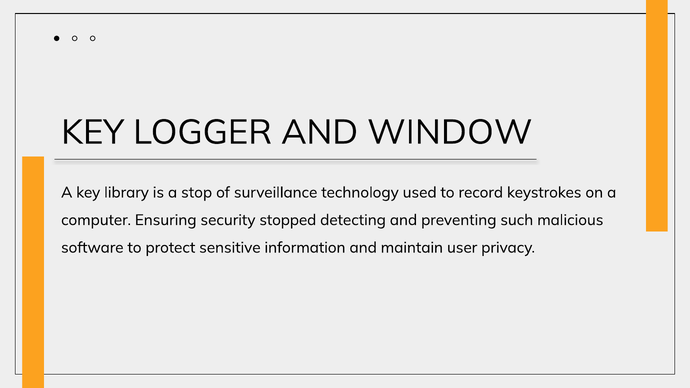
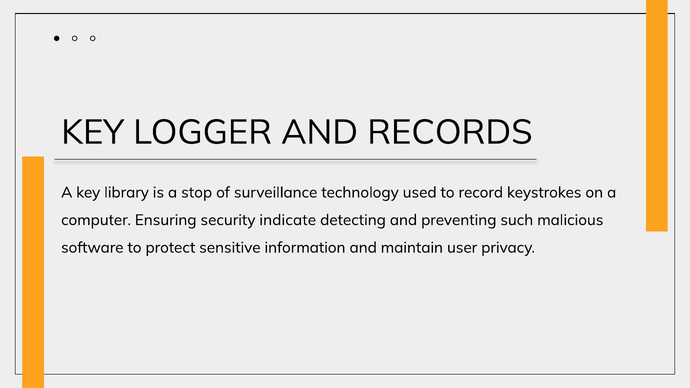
WINDOW: WINDOW -> RECORDS
stopped: stopped -> indicate
